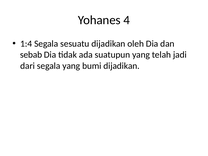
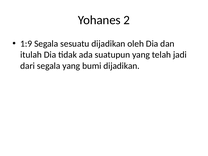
4: 4 -> 2
1:4: 1:4 -> 1:9
sebab: sebab -> itulah
